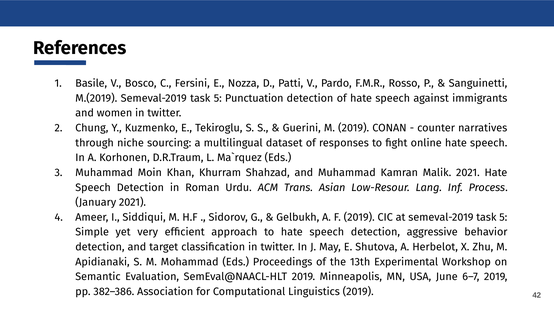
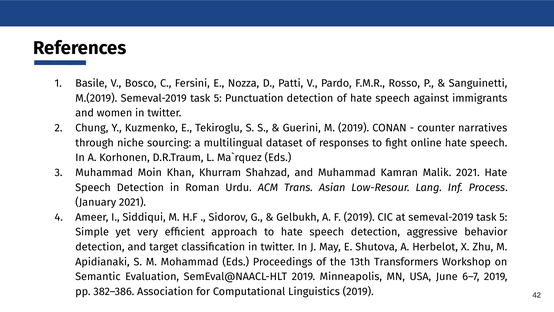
Experimental: Experimental -> Transformers
